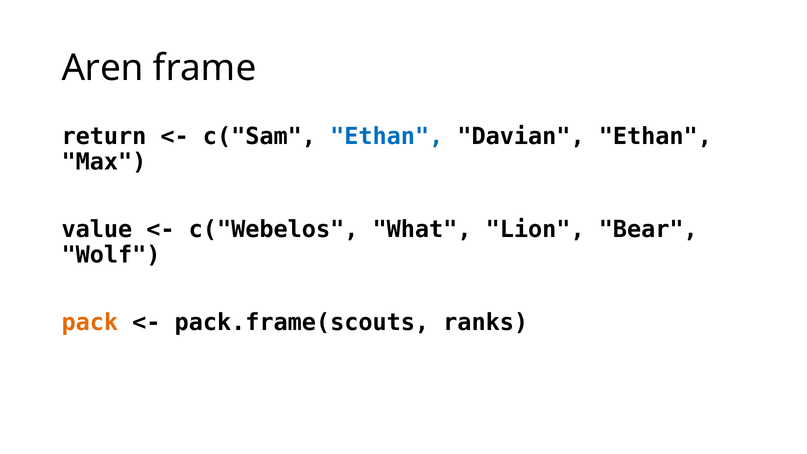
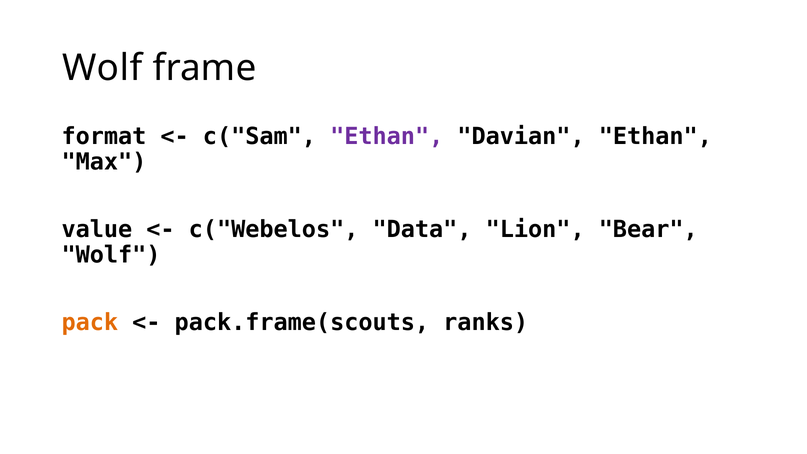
Aren at (103, 68): Aren -> Wolf
return: return -> format
Ethan at (387, 136) colour: blue -> purple
What: What -> Data
